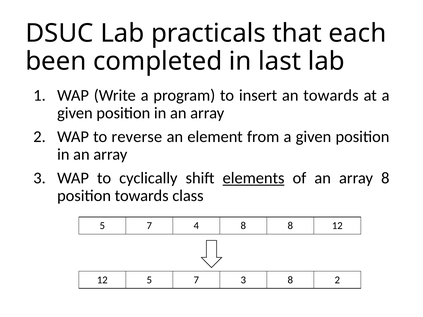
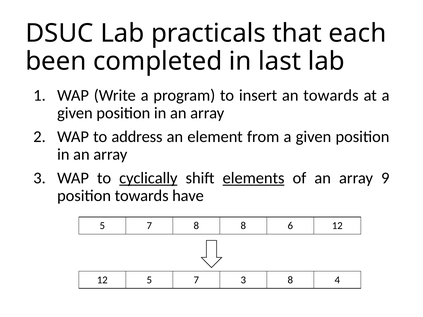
reverse: reverse -> address
cyclically underline: none -> present
array 8: 8 -> 9
class: class -> have
7 4: 4 -> 8
8 8: 8 -> 6
8 2: 2 -> 4
